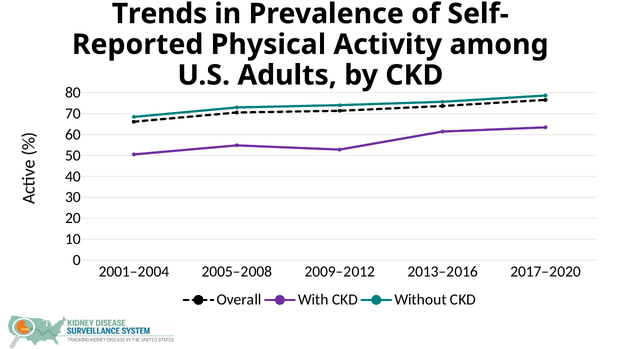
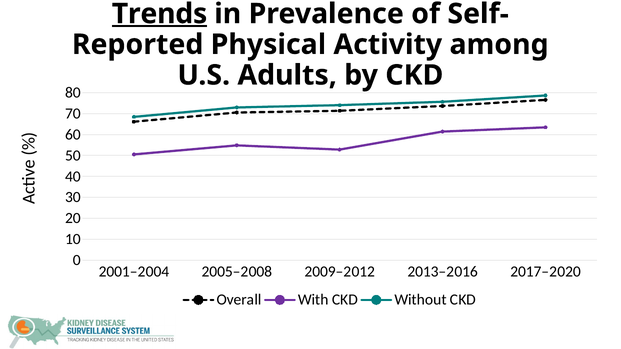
Trends underline: none -> present
